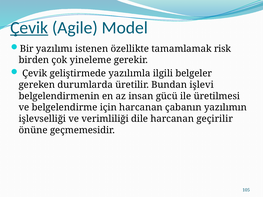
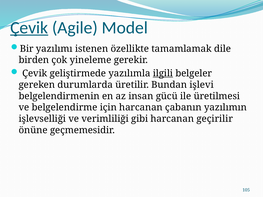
risk: risk -> dile
ilgili underline: none -> present
dile: dile -> gibi
